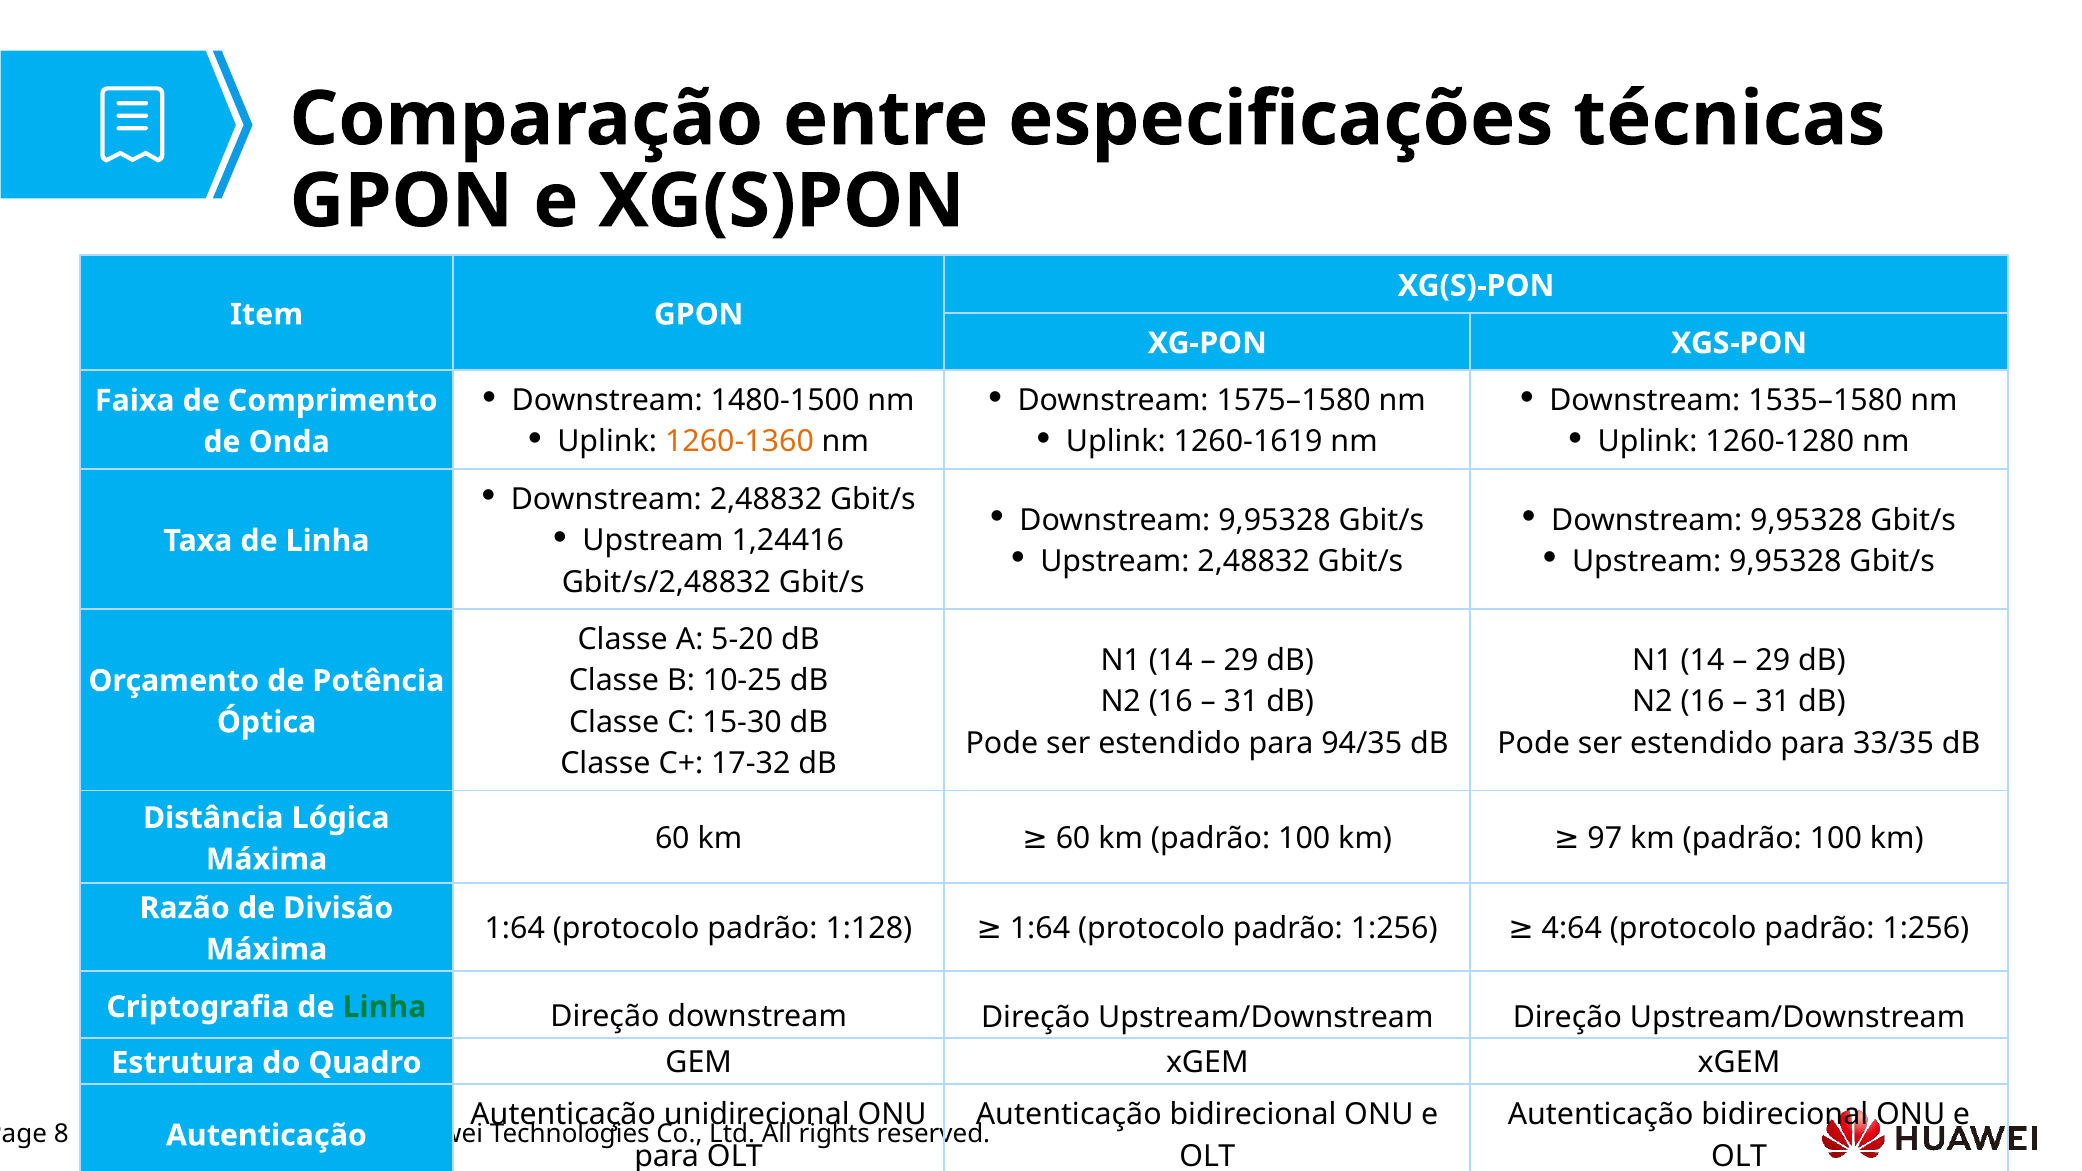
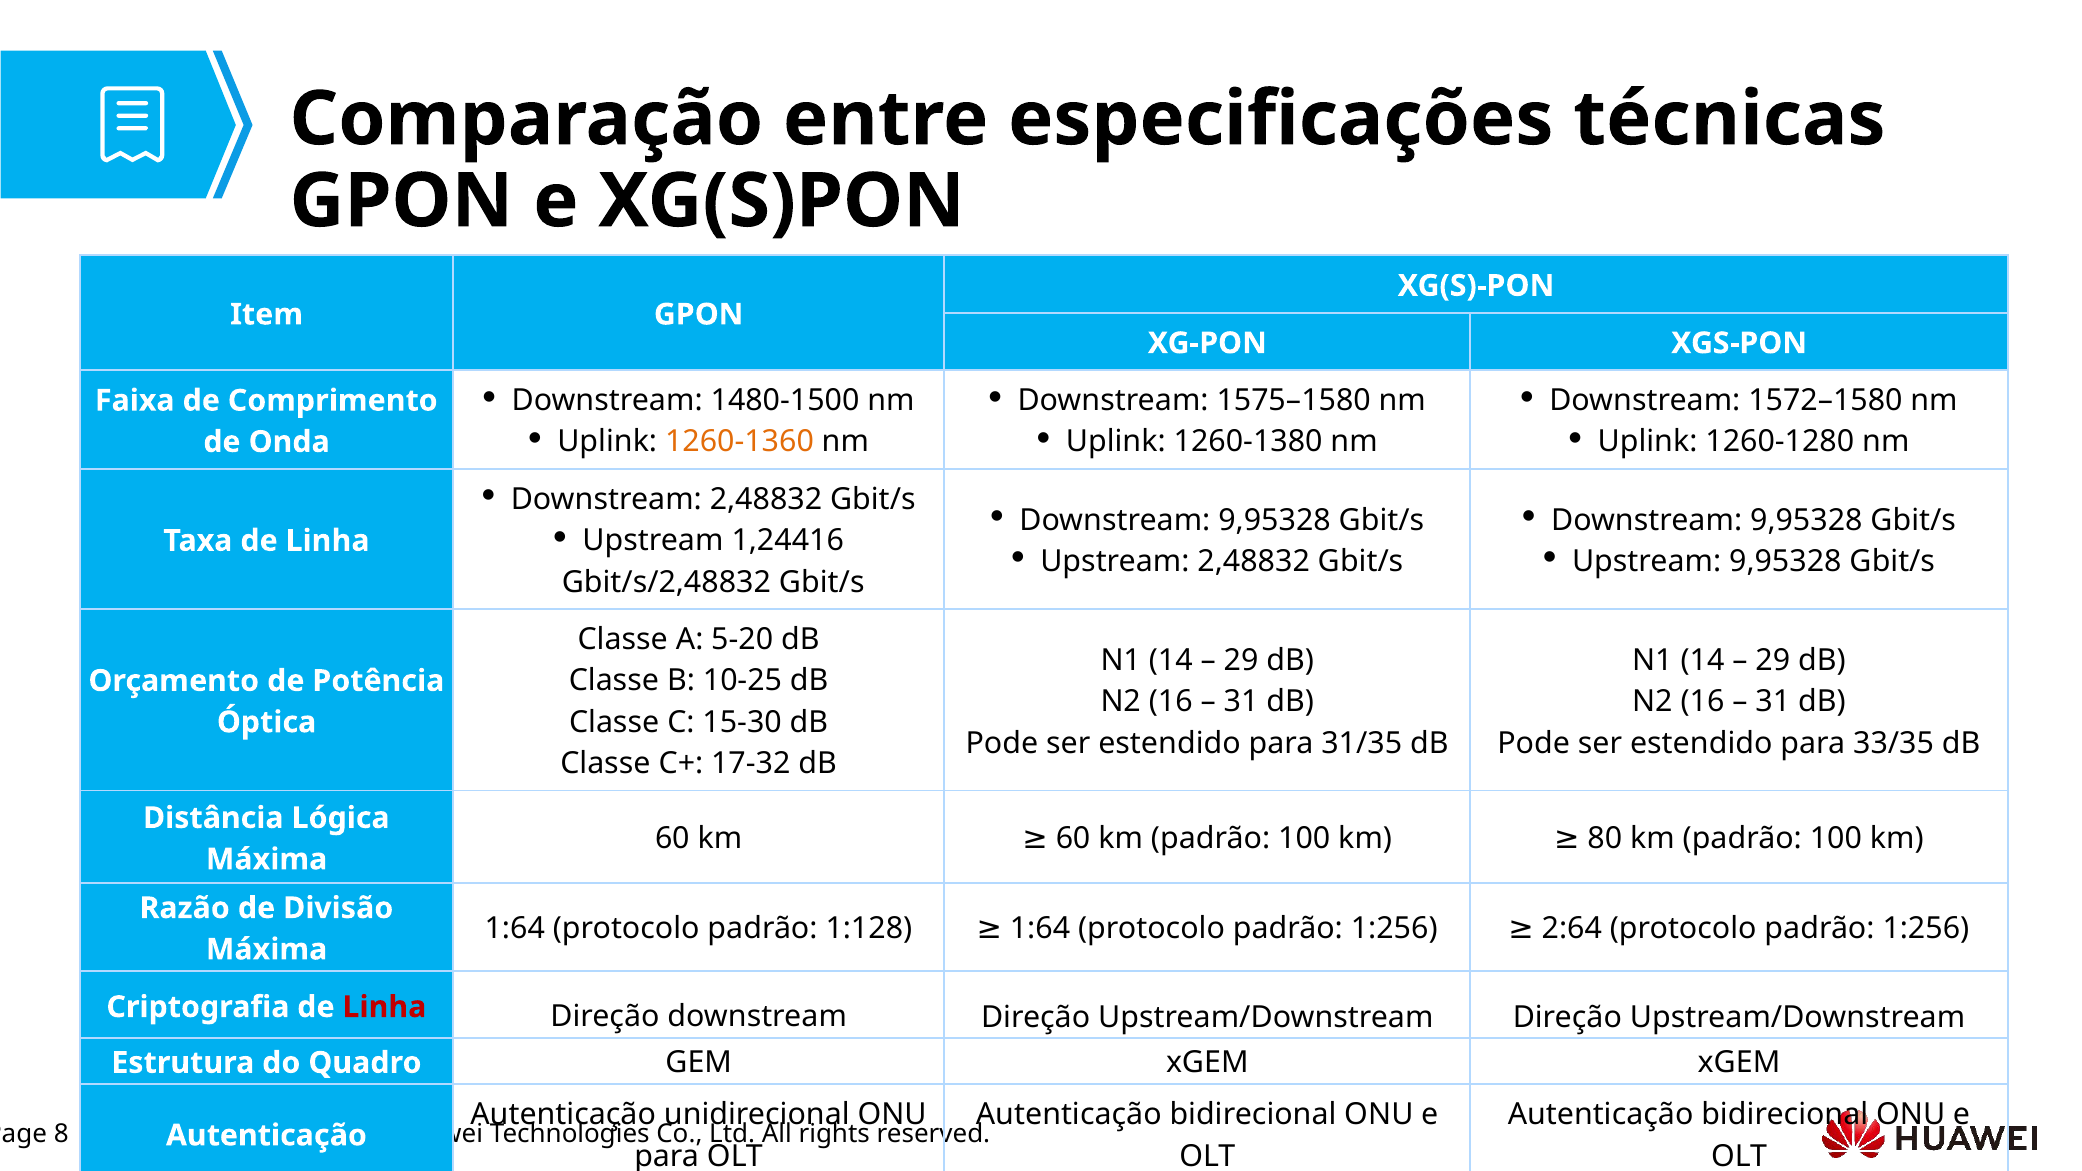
1535–1580: 1535–1580 -> 1572–1580
1260-1619: 1260-1619 -> 1260-1380
94/35: 94/35 -> 31/35
97: 97 -> 80
4:64: 4:64 -> 2:64
Linha at (384, 1007) colour: green -> red
